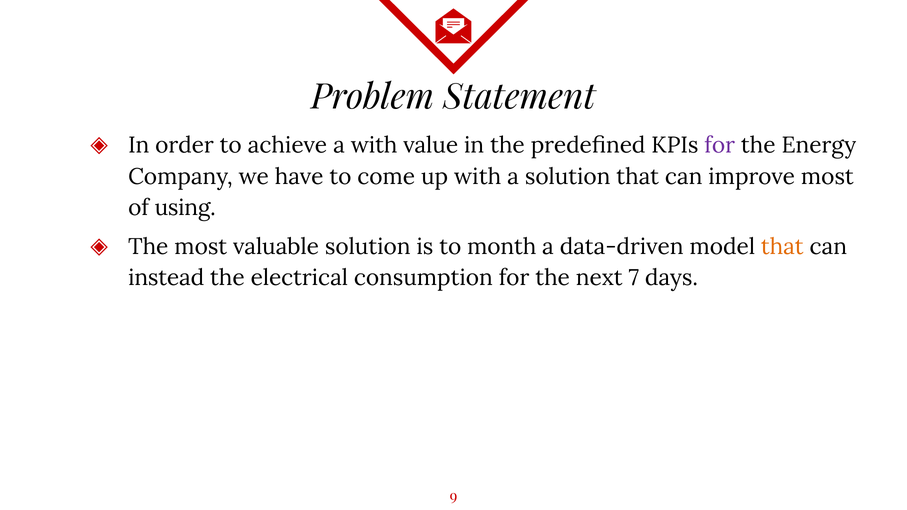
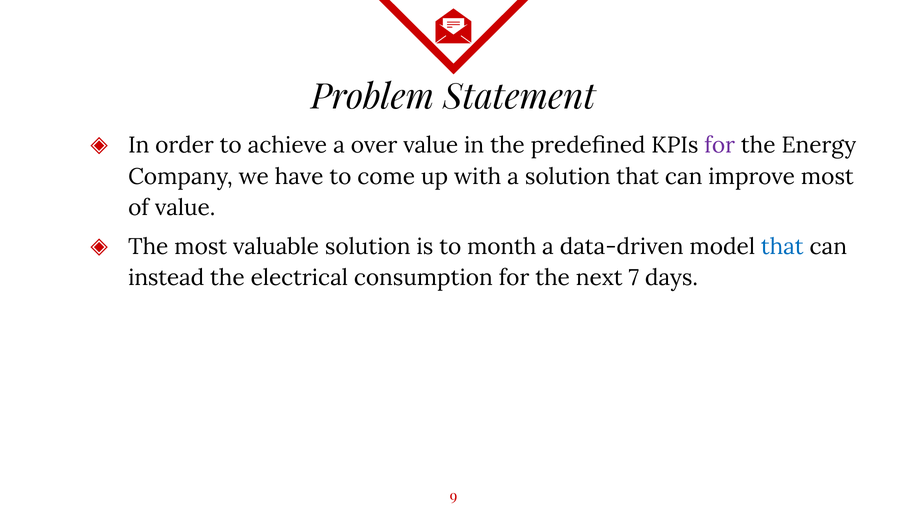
a with: with -> over
of using: using -> value
that at (782, 247) colour: orange -> blue
